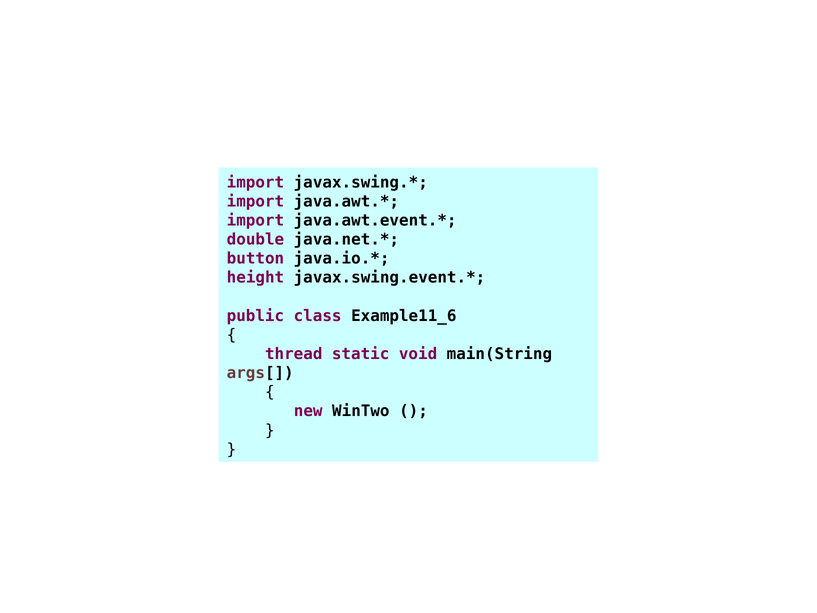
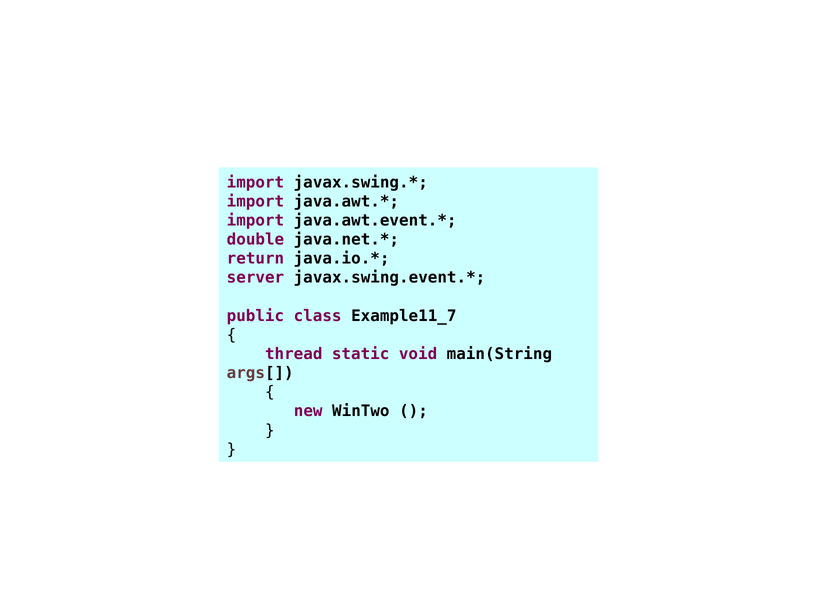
button: button -> return
height: height -> server
Example11_6: Example11_6 -> Example11_7
